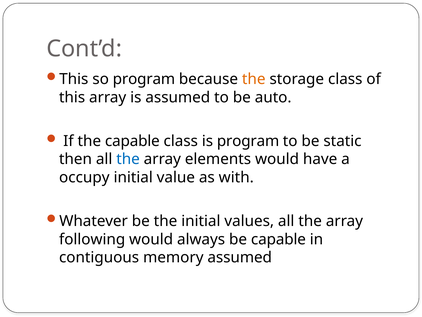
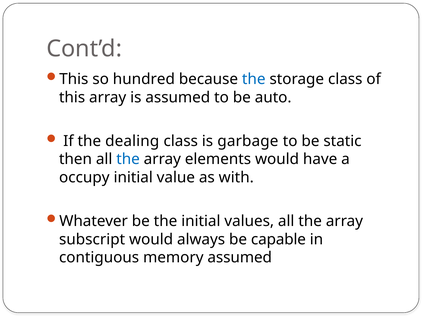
so program: program -> hundred
the at (254, 79) colour: orange -> blue
the capable: capable -> dealing
is program: program -> garbage
following: following -> subscript
